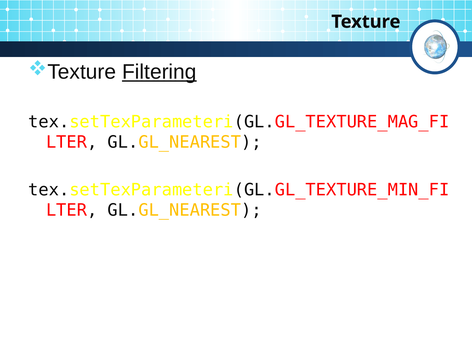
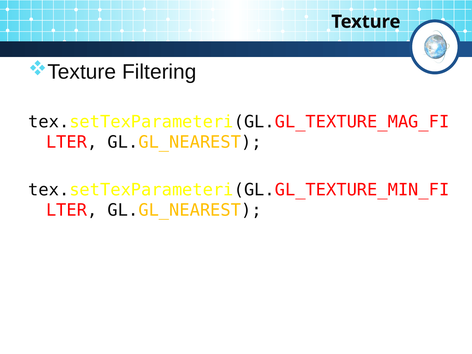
Filtering underline: present -> none
